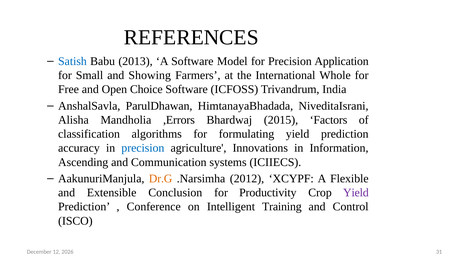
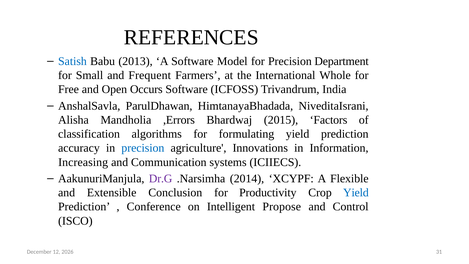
Application: Application -> Department
Showing: Showing -> Frequent
Choice: Choice -> Occurs
Ascending: Ascending -> Increasing
Dr.G colour: orange -> purple
2012: 2012 -> 2014
Yield at (356, 193) colour: purple -> blue
Training: Training -> Propose
